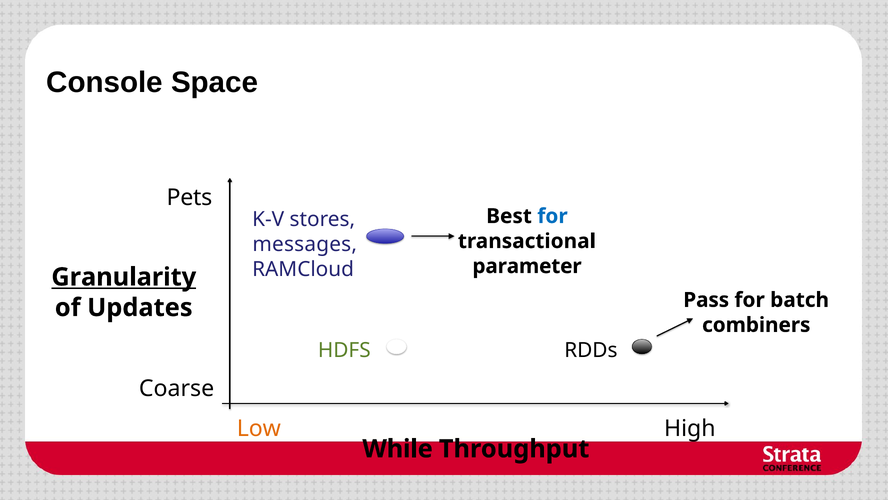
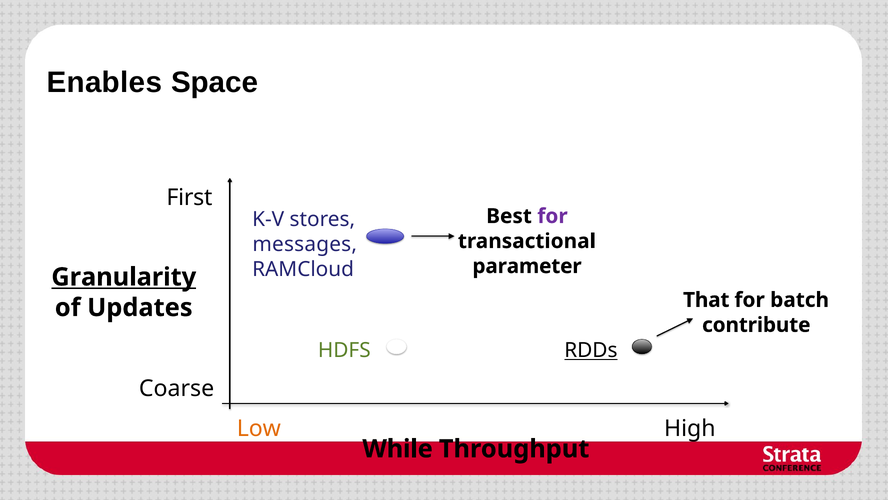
Console: Console -> Enables
Pets: Pets -> First
for at (552, 216) colour: blue -> purple
Pass: Pass -> That
combiners: combiners -> contribute
RDDs underline: none -> present
